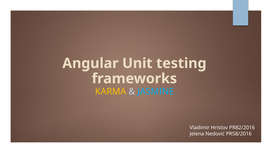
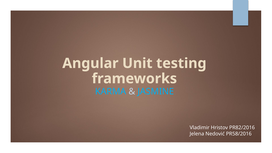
KARMA colour: yellow -> light blue
